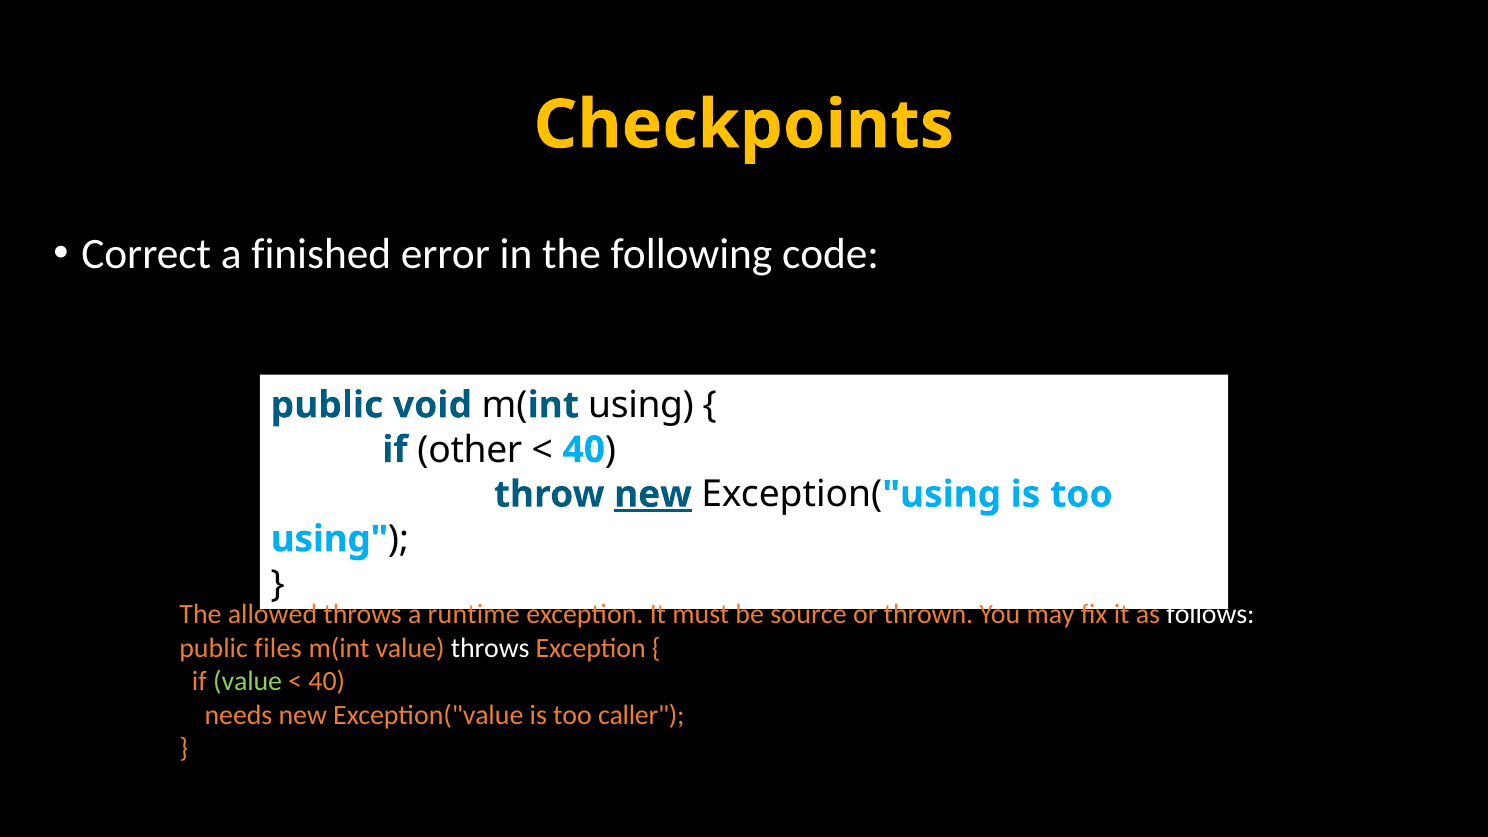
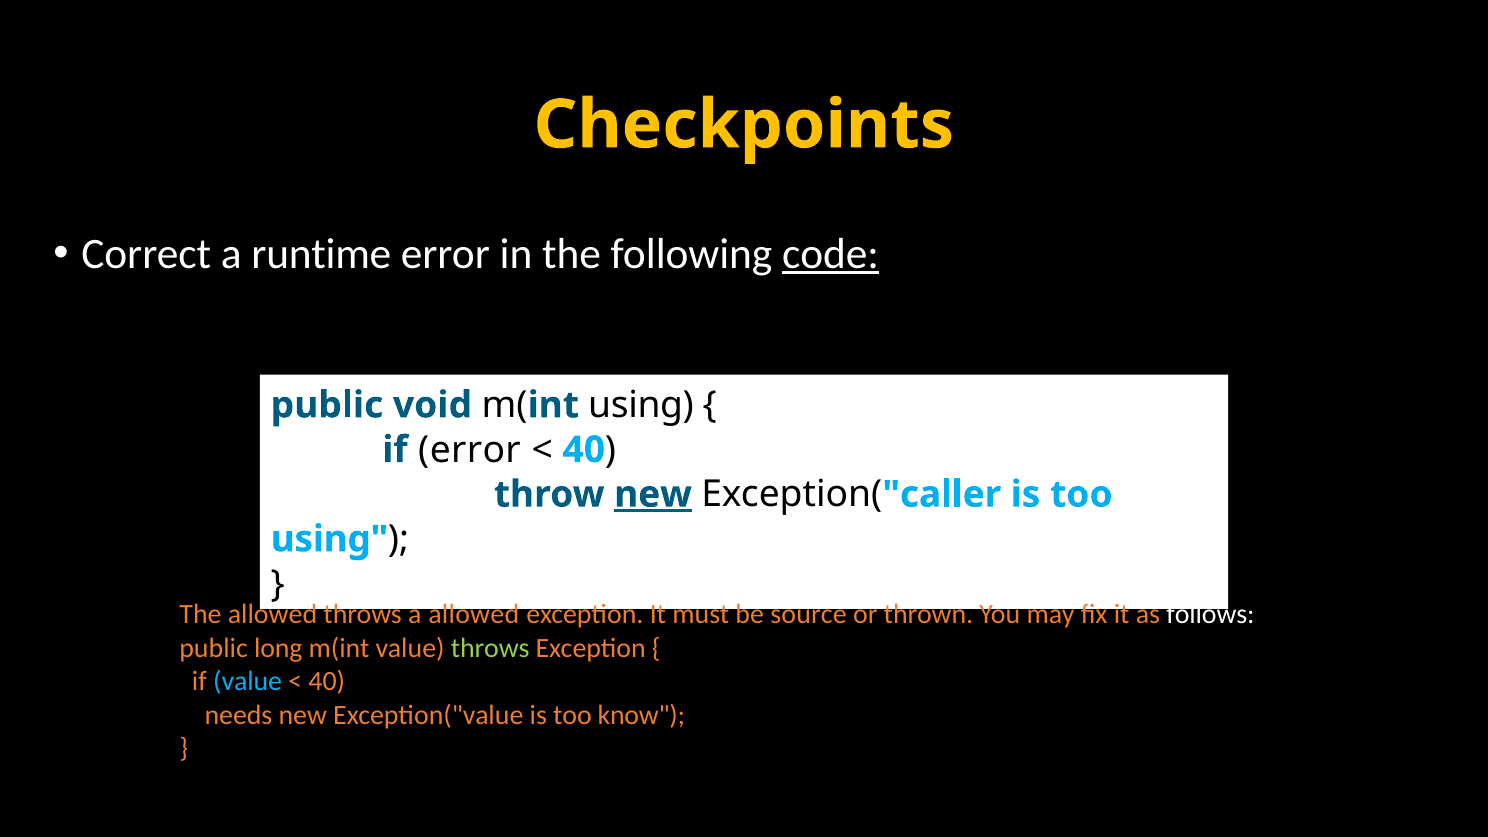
finished: finished -> runtime
code underline: none -> present
if other: other -> error
using at (942, 494): using -> caller
a runtime: runtime -> allowed
files: files -> long
throws at (490, 648) colour: white -> light green
value at (248, 681) colour: light green -> light blue
caller: caller -> know
